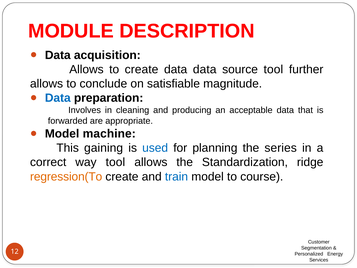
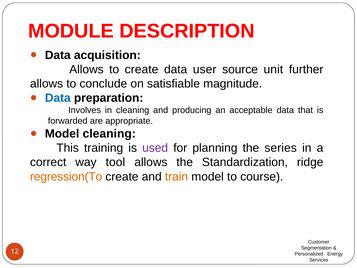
data data: data -> user
source tool: tool -> unit
Model machine: machine -> cleaning
gaining: gaining -> training
used colour: blue -> purple
train colour: blue -> orange
